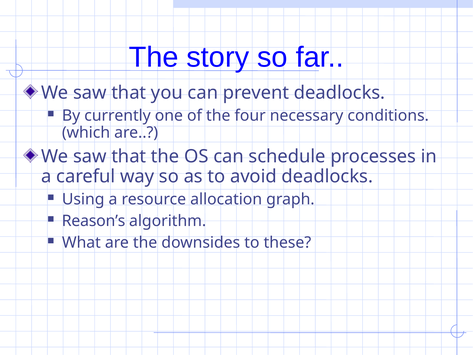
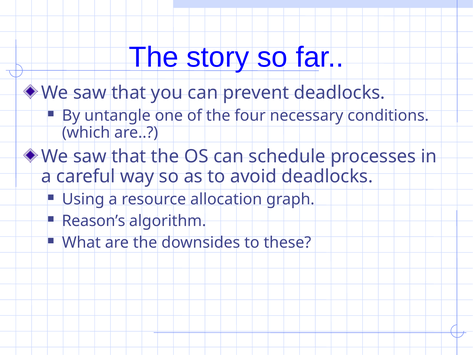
currently: currently -> untangle
